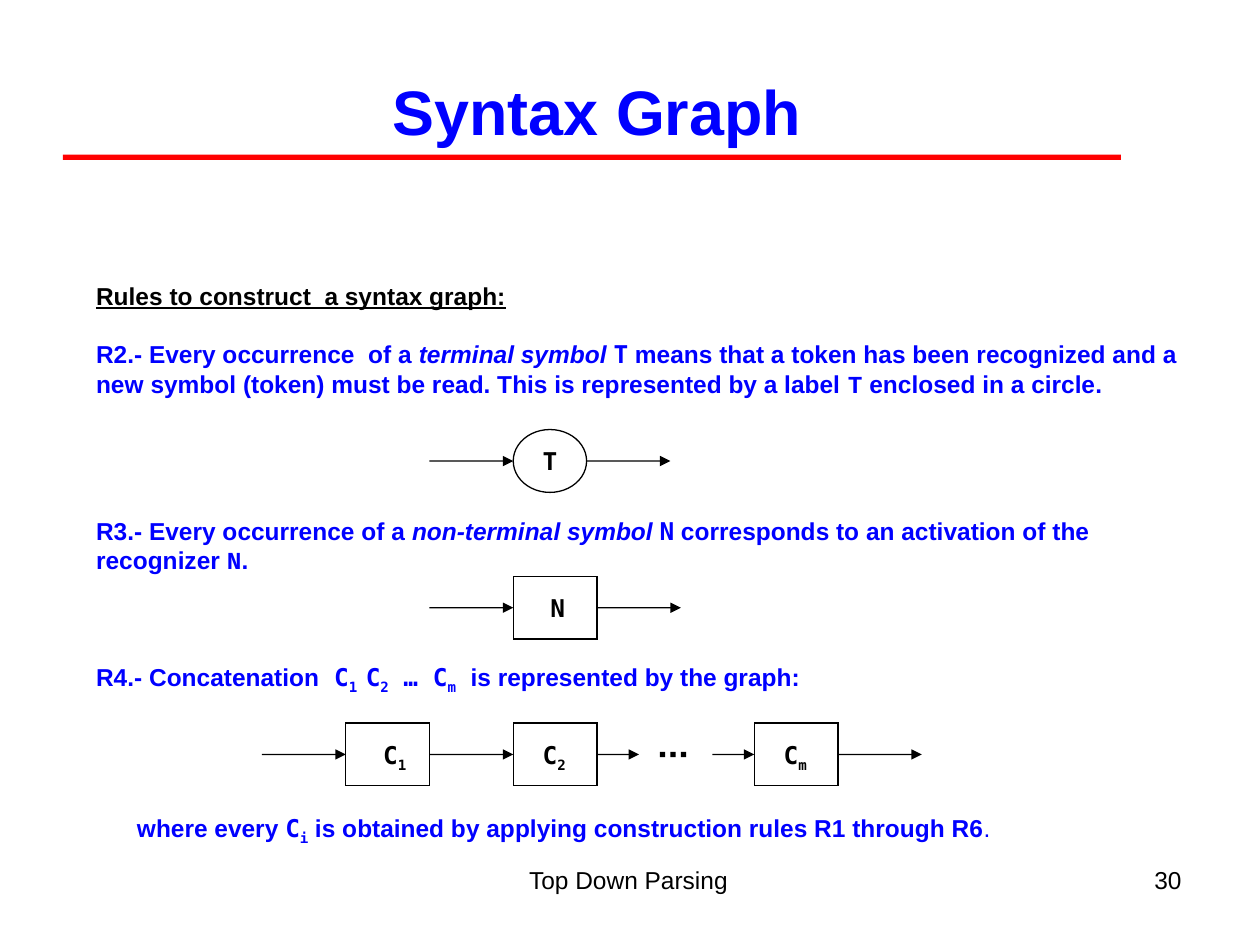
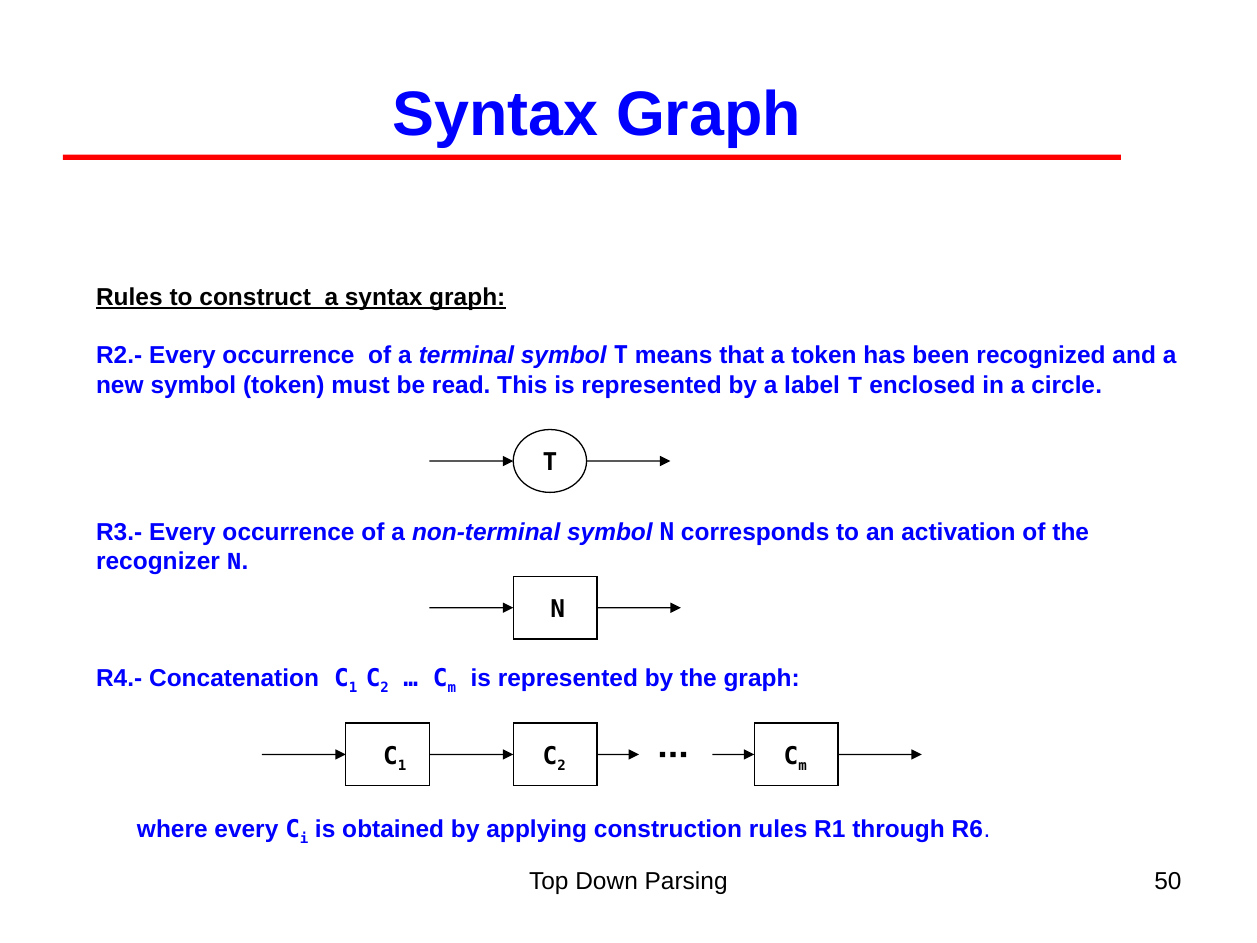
30: 30 -> 50
